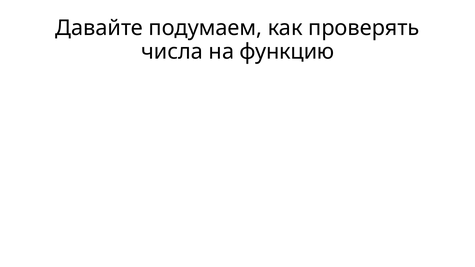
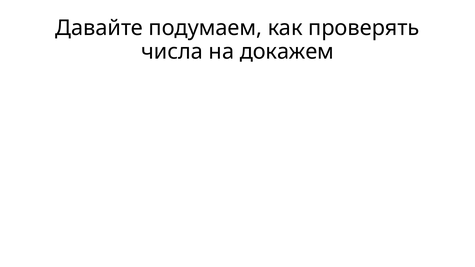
функцию: функцию -> докажем
